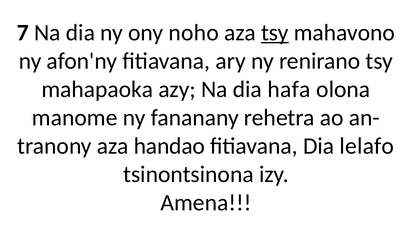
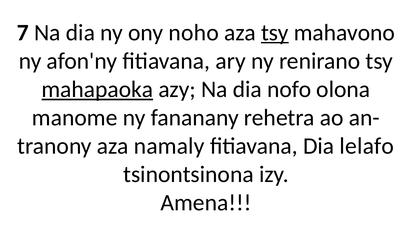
mahapaoka underline: none -> present
hafa: hafa -> nofo
handao: handao -> namaly
